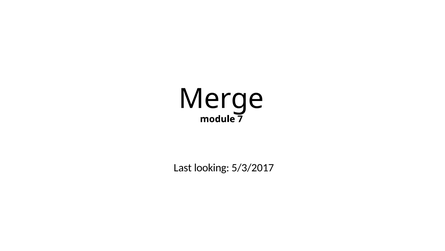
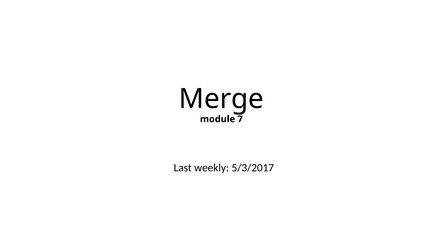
looking: looking -> weekly
